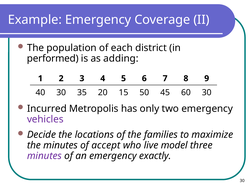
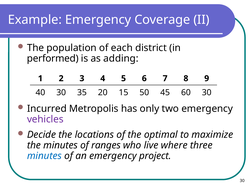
families: families -> optimal
accept: accept -> ranges
model: model -> where
minutes at (44, 156) colour: purple -> blue
exactly: exactly -> project
